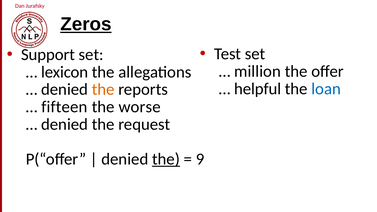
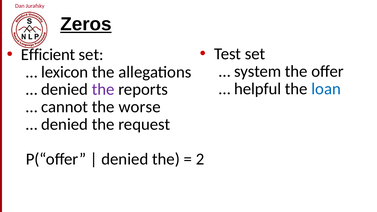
Support: Support -> Efficient
million: million -> system
the at (103, 89) colour: orange -> purple
fifteen: fifteen -> cannot
the at (166, 159) underline: present -> none
9: 9 -> 2
